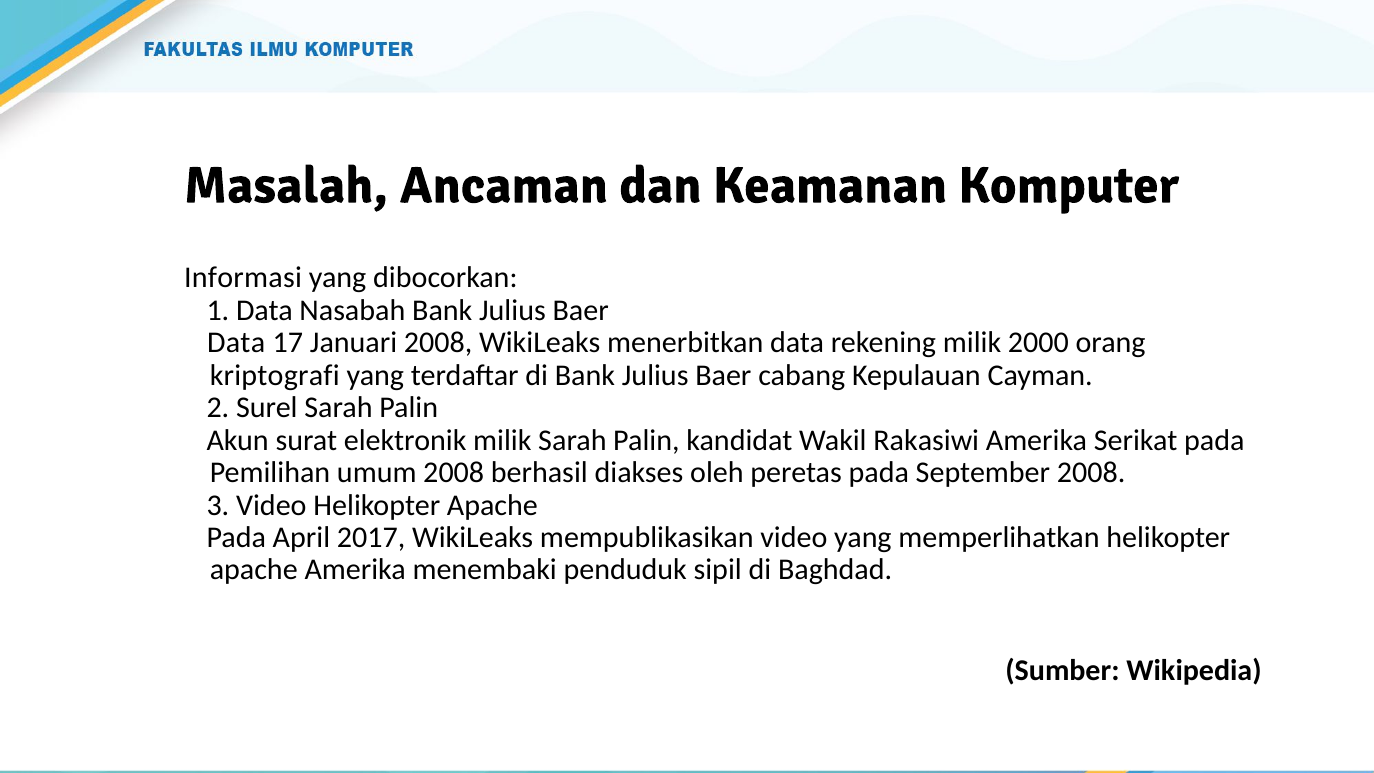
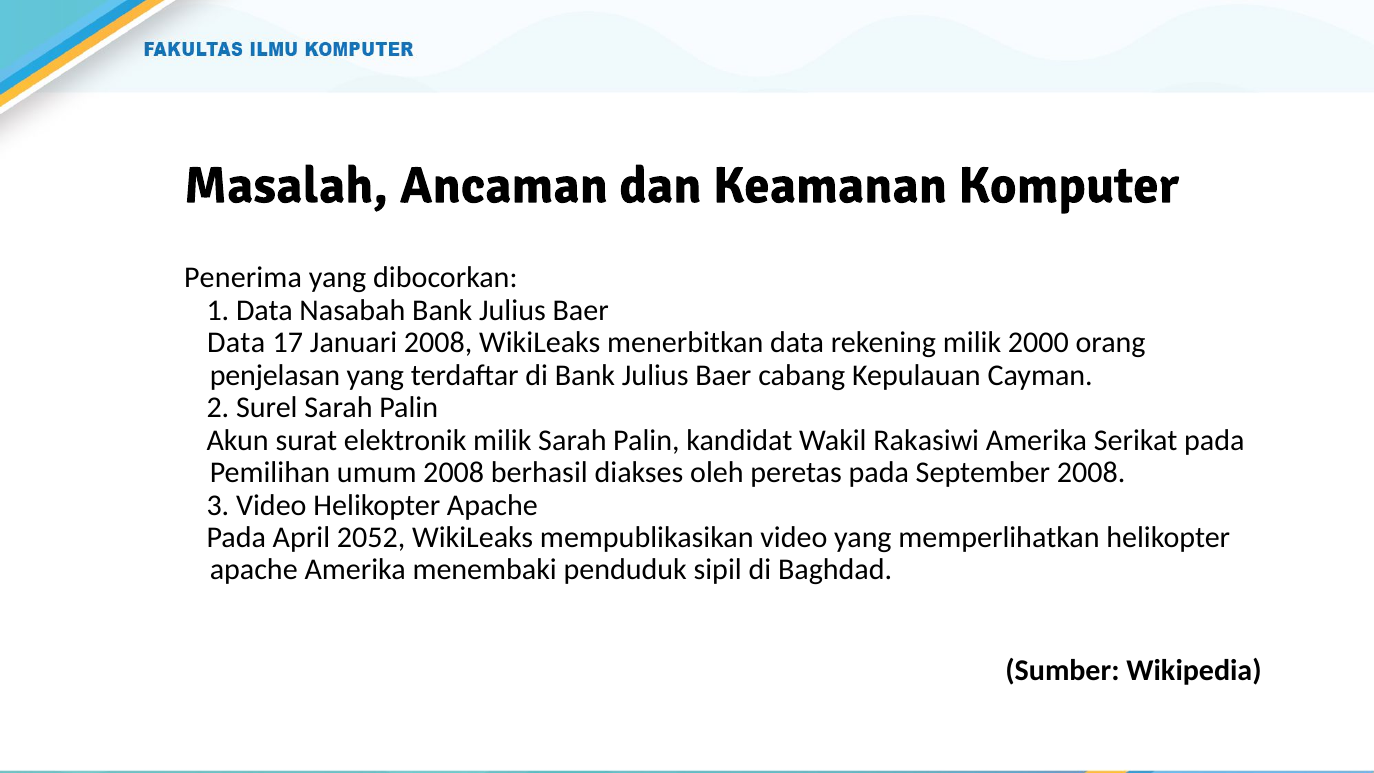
Informasi: Informasi -> Penerima
kriptografi: kriptografi -> penjelasan
2017: 2017 -> 2052
